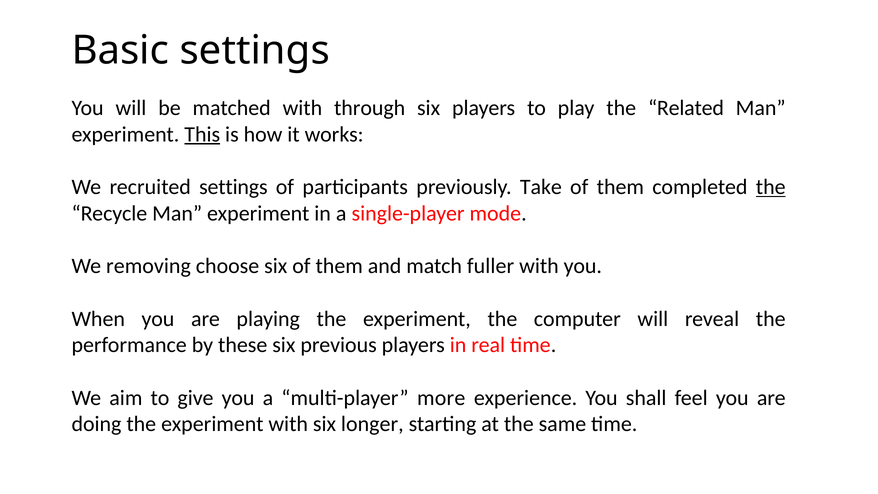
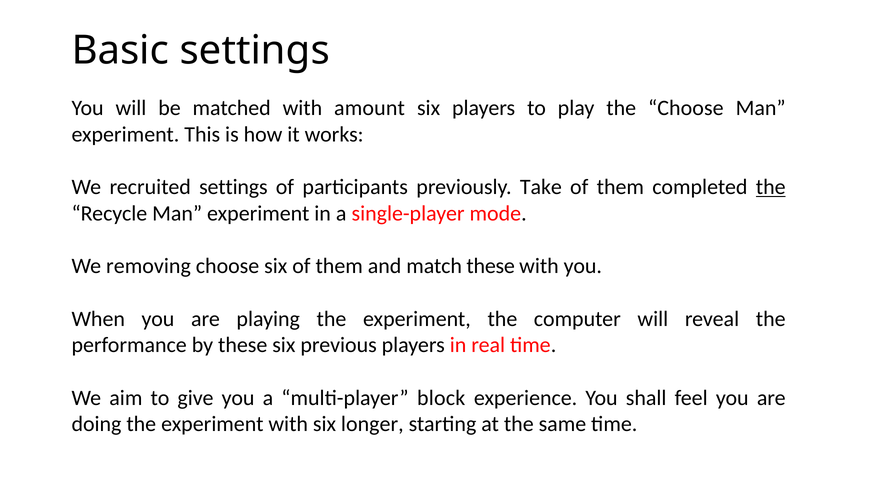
through: through -> amount
the Related: Related -> Choose
This underline: present -> none
match fuller: fuller -> these
more: more -> block
